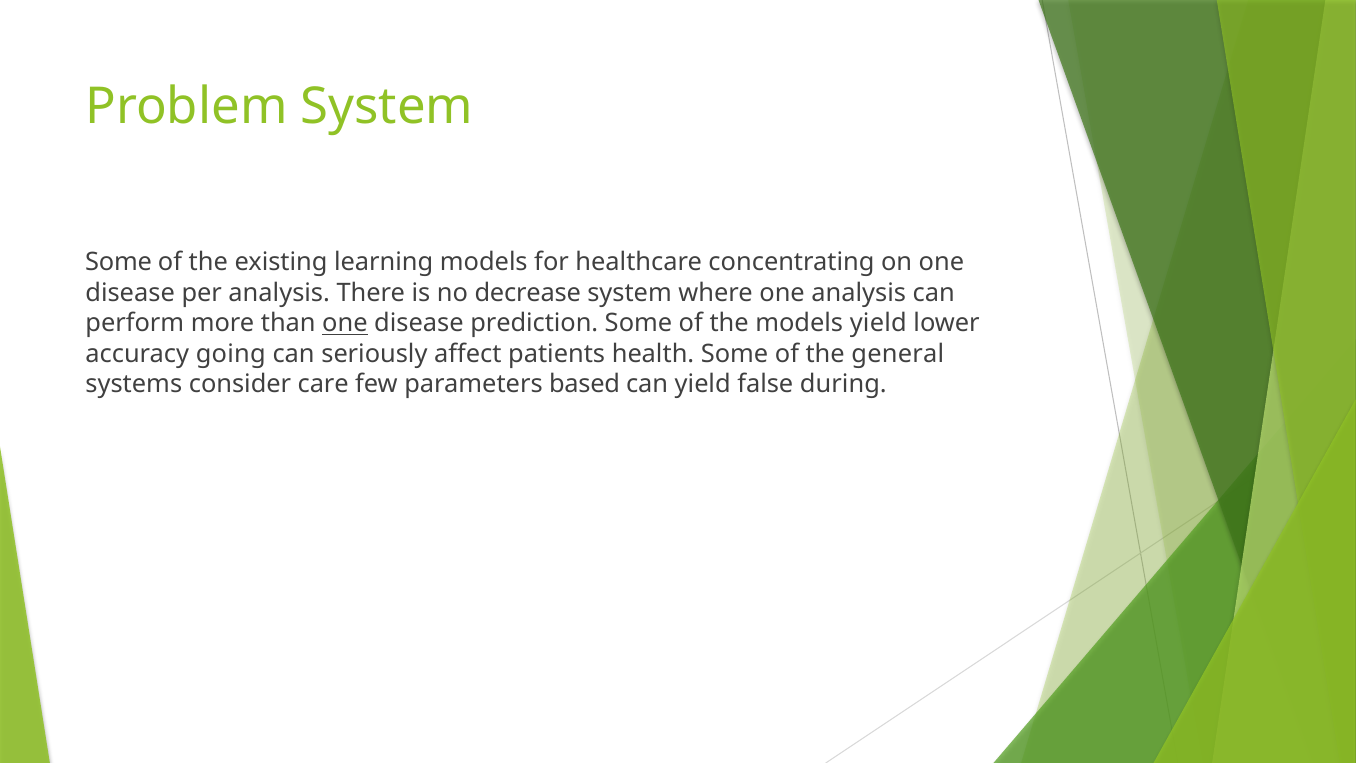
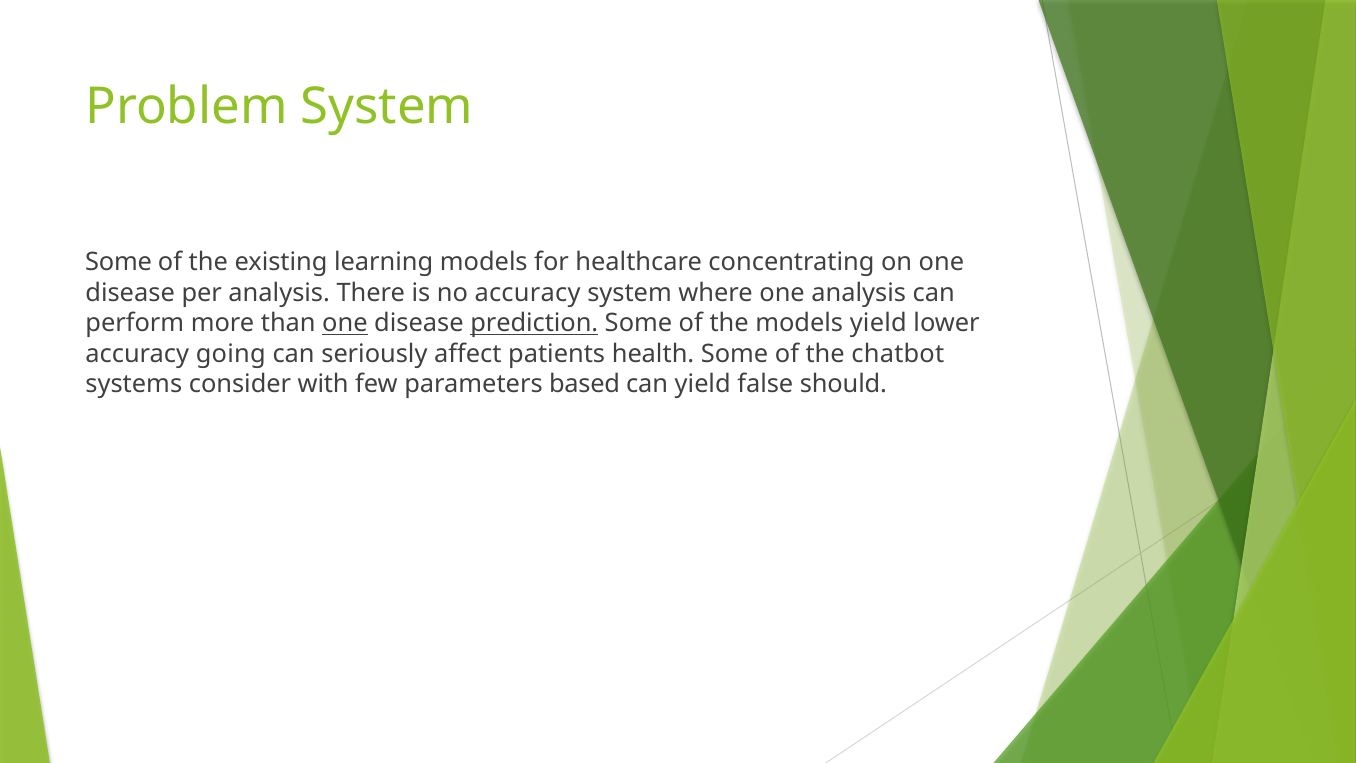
no decrease: decrease -> accuracy
prediction underline: none -> present
general: general -> chatbot
care: care -> with
during: during -> should
